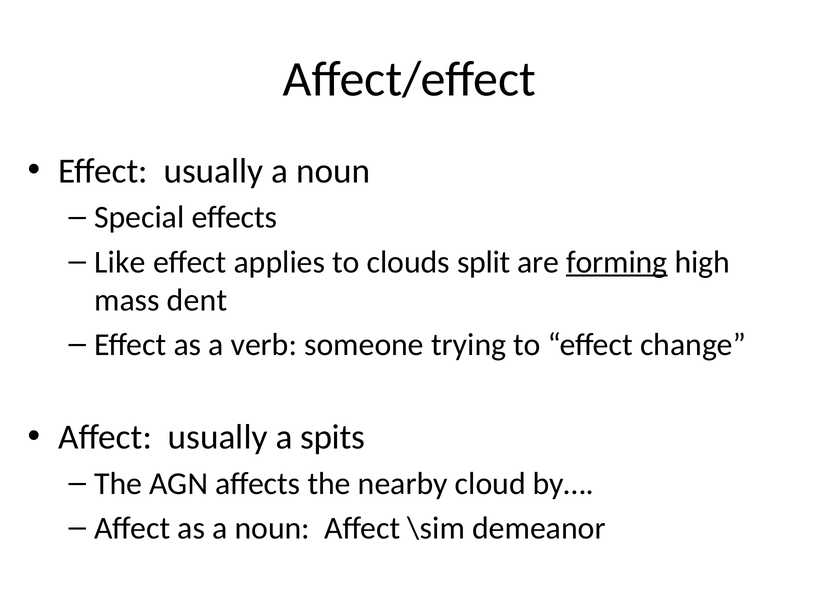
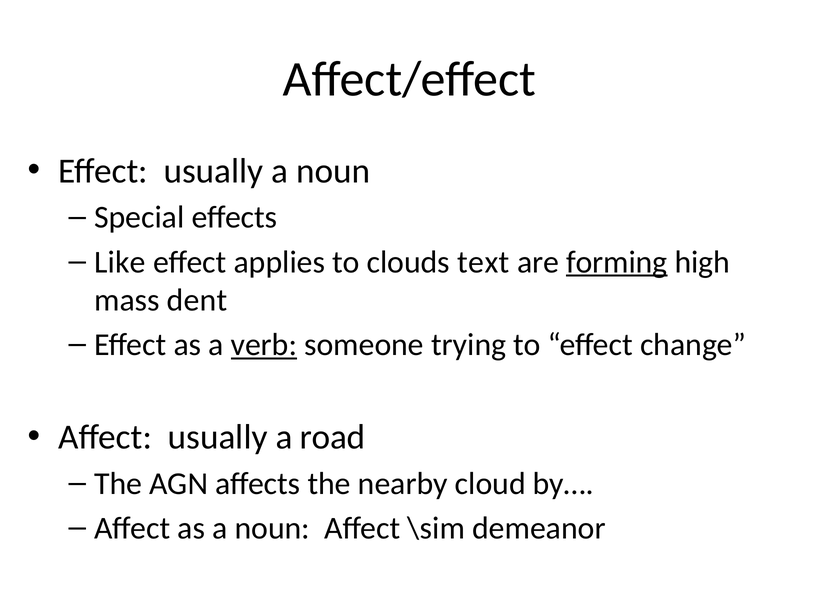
split: split -> text
verb underline: none -> present
spits: spits -> road
